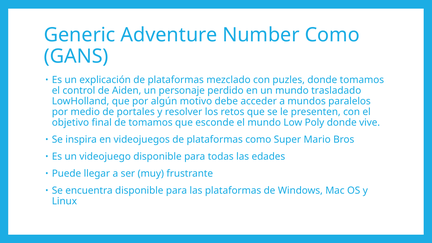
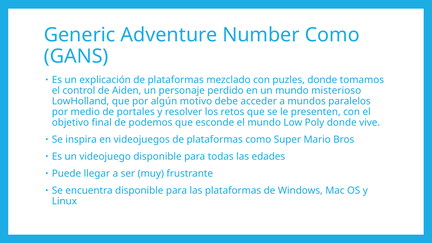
trasladado: trasladado -> misterioso
de tomamos: tomamos -> podemos
